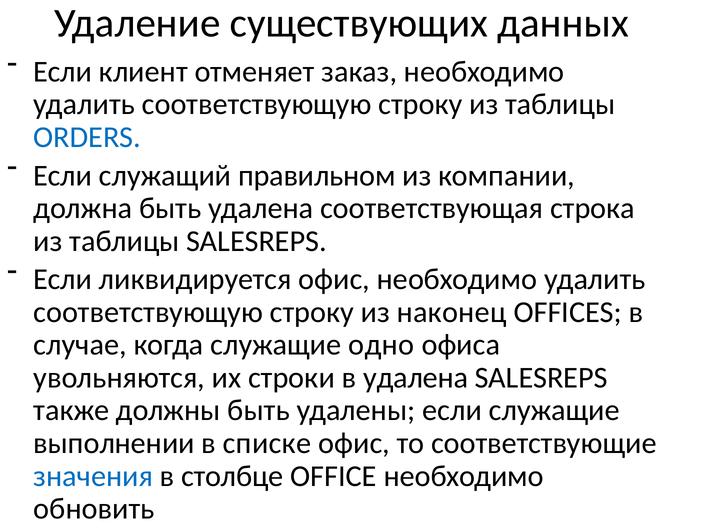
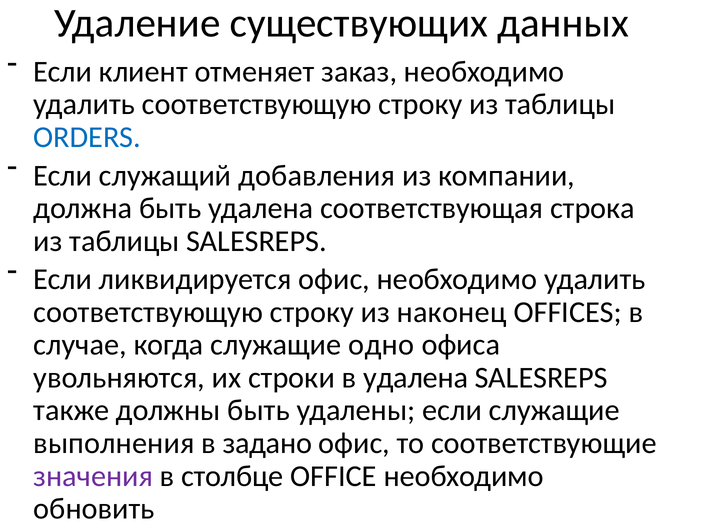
правильном: правильном -> добавления
выполнении: выполнении -> выполнения
списке: списке -> задано
значения colour: blue -> purple
